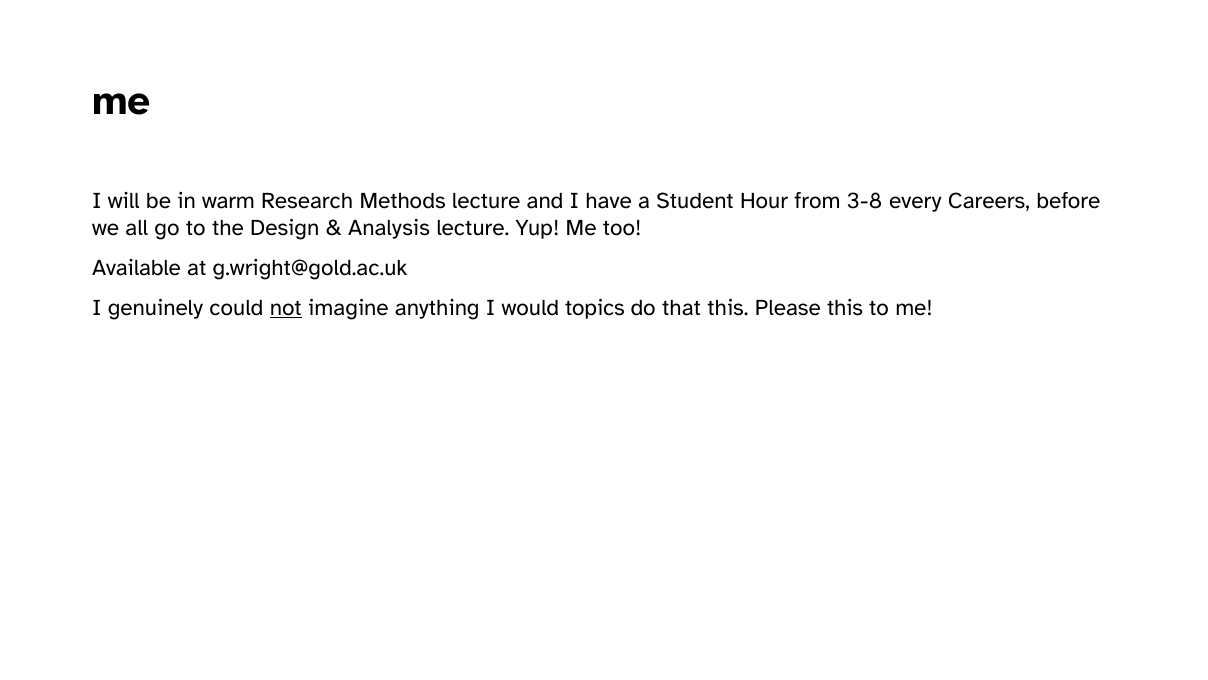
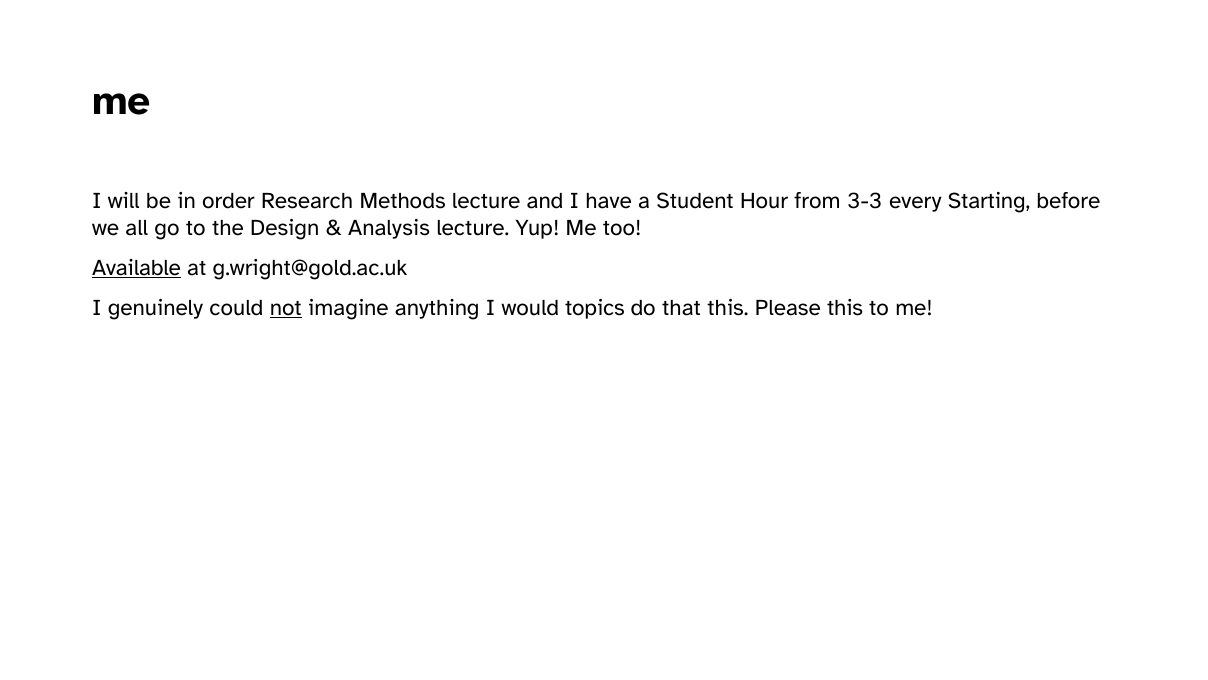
warm: warm -> order
3-8: 3-8 -> 3-3
Careers: Careers -> Starting
Available underline: none -> present
